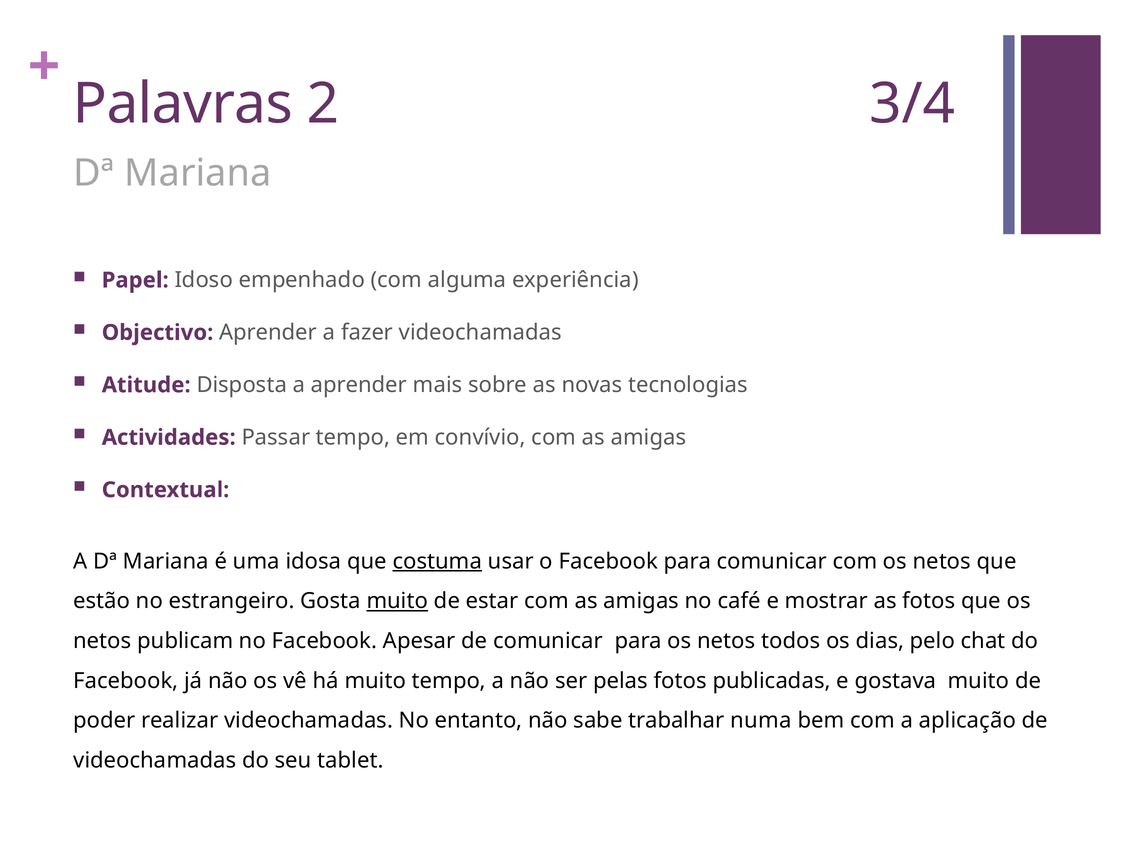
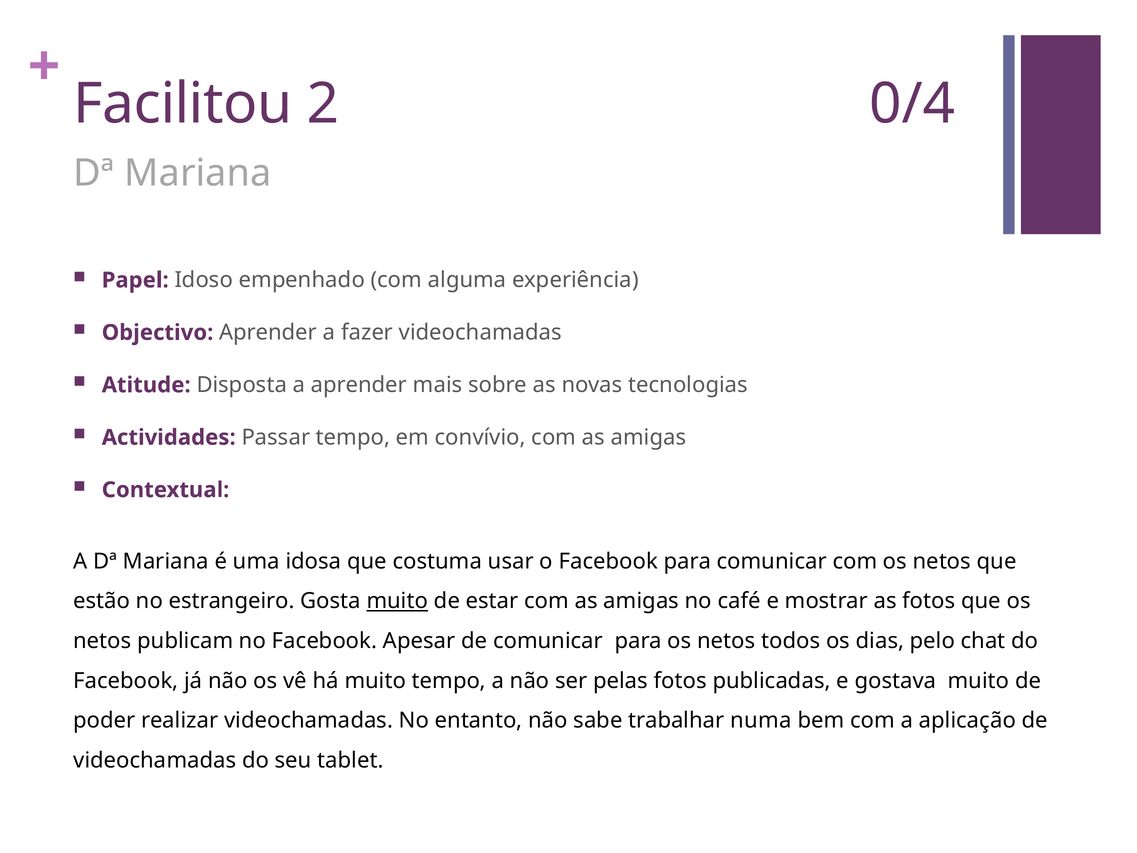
Palavras: Palavras -> Facilitou
3/4: 3/4 -> 0/4
costuma underline: present -> none
